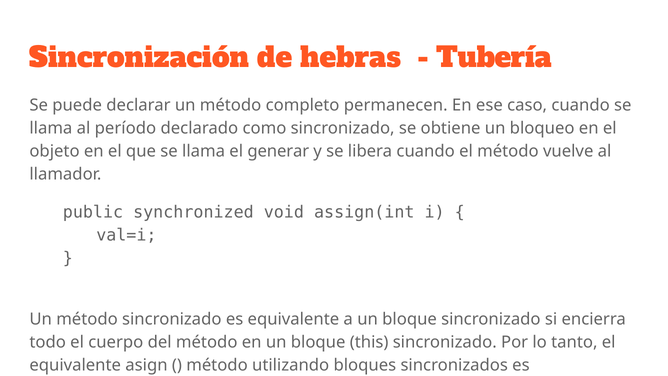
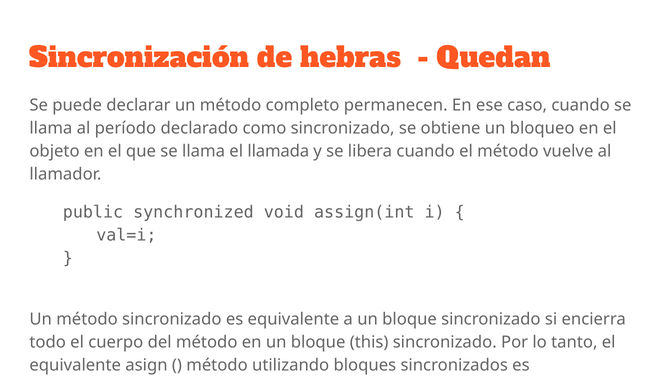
Tubería: Tubería -> Quedan
generar: generar -> llamada
